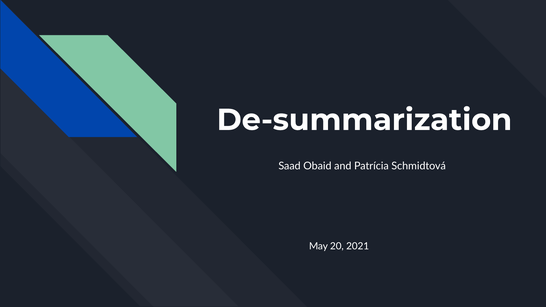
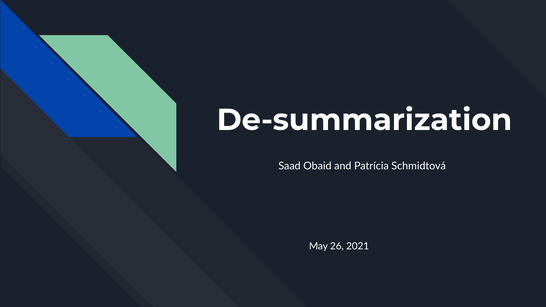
20: 20 -> 26
